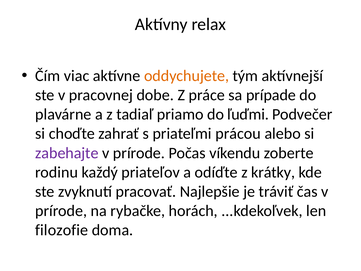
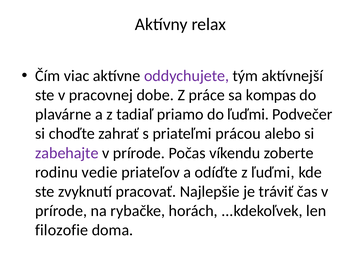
oddychujete colour: orange -> purple
prípade: prípade -> kompas
každý: každý -> vedie
z krátky: krátky -> ľuďmi
